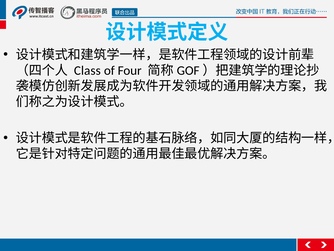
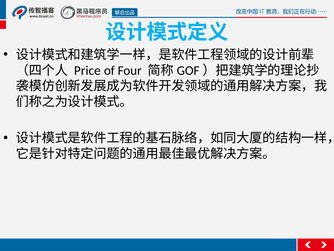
Class: Class -> Price
